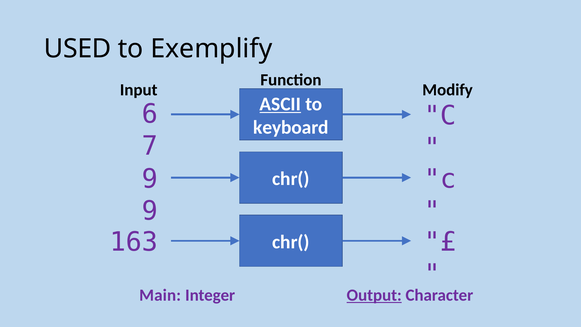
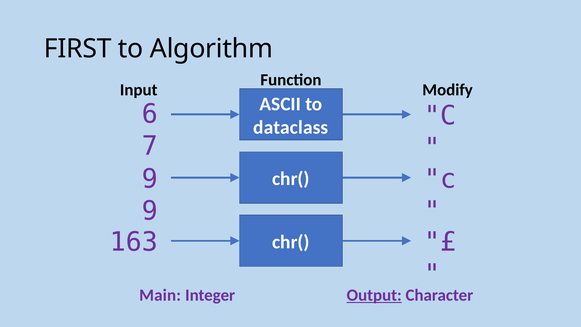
USED: USED -> FIRST
Exemplify: Exemplify -> Algorithm
ASCII underline: present -> none
keyboard: keyboard -> dataclass
